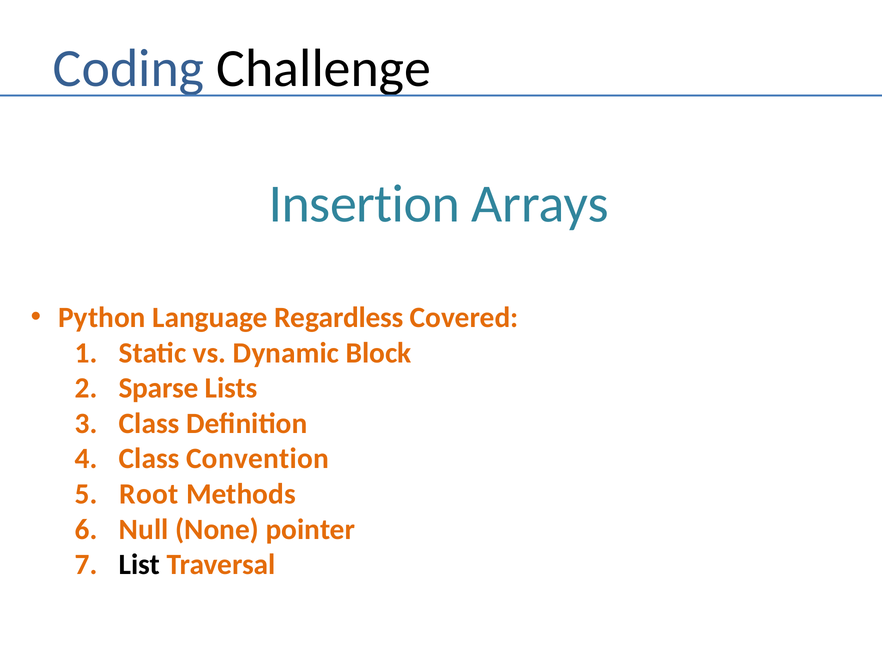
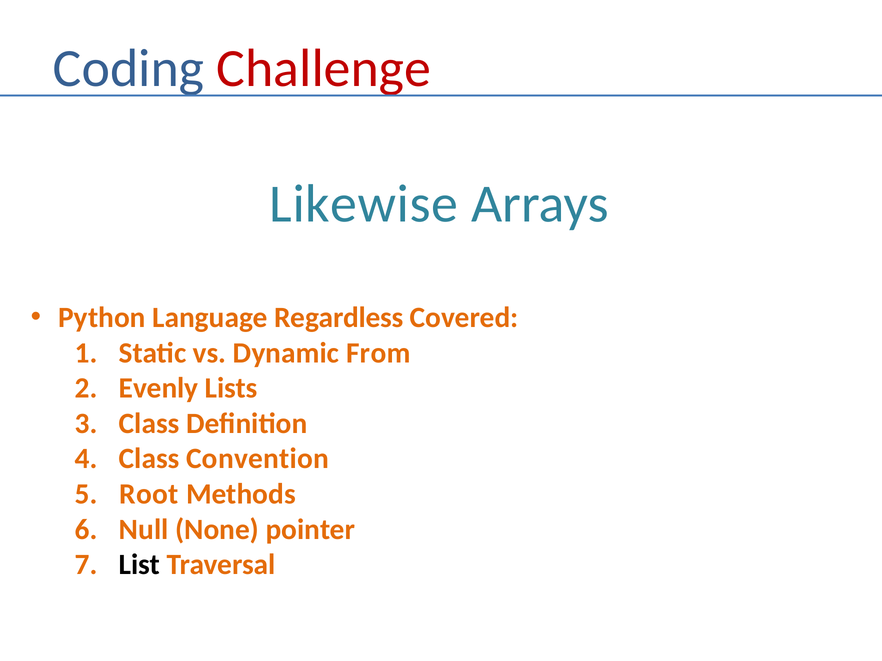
Challenge colour: black -> red
Insertion: Insertion -> Likewise
Block: Block -> From
Sparse: Sparse -> Evenly
